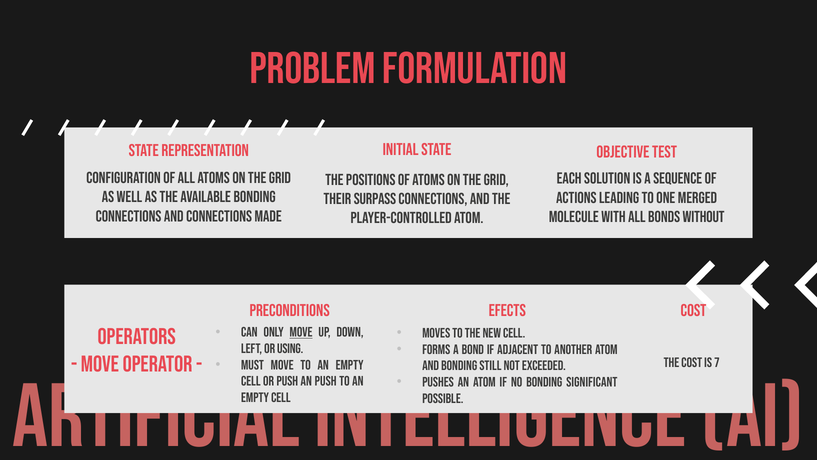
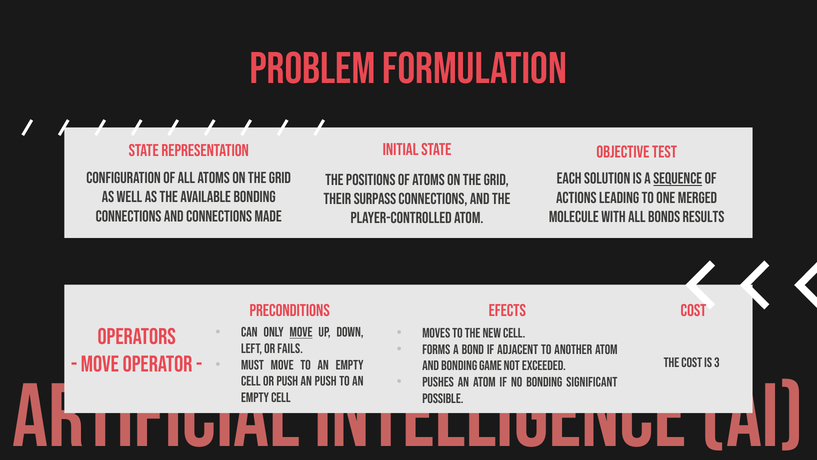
sequence underline: none -> present
without: without -> results
using: using -> fails
7: 7 -> 3
still: still -> game
